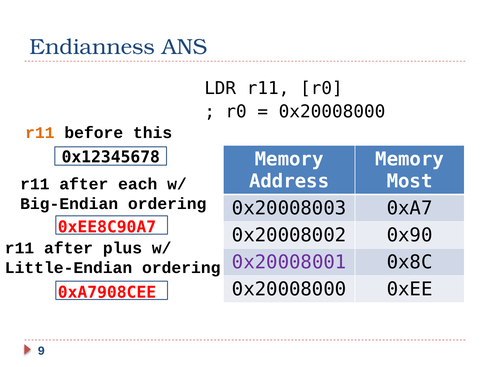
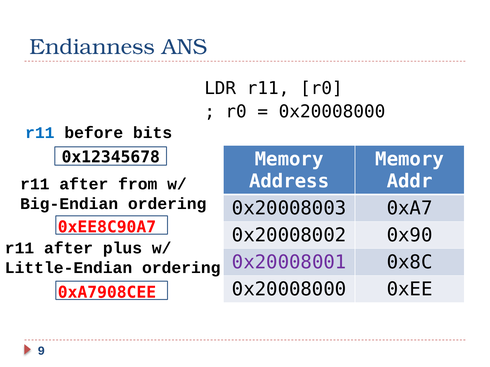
r11 at (40, 133) colour: orange -> blue
this: this -> bits
Most: Most -> Addr
each: each -> from
